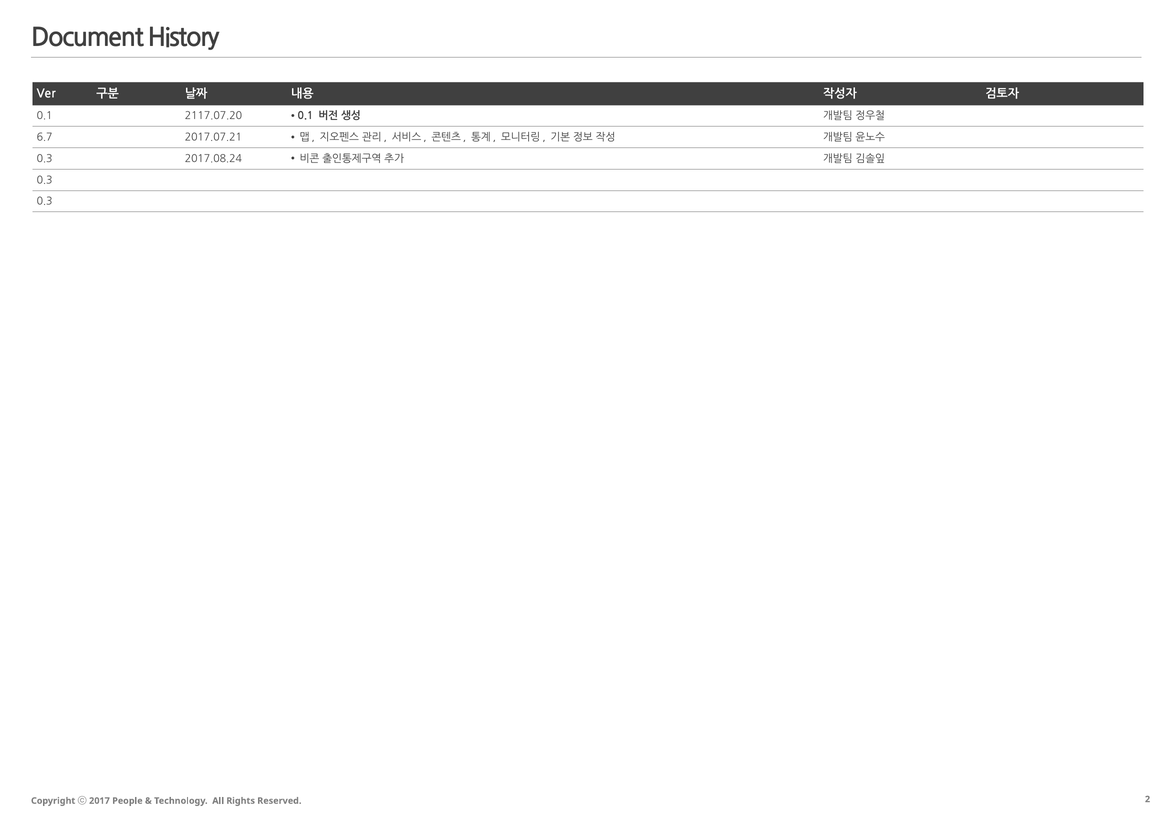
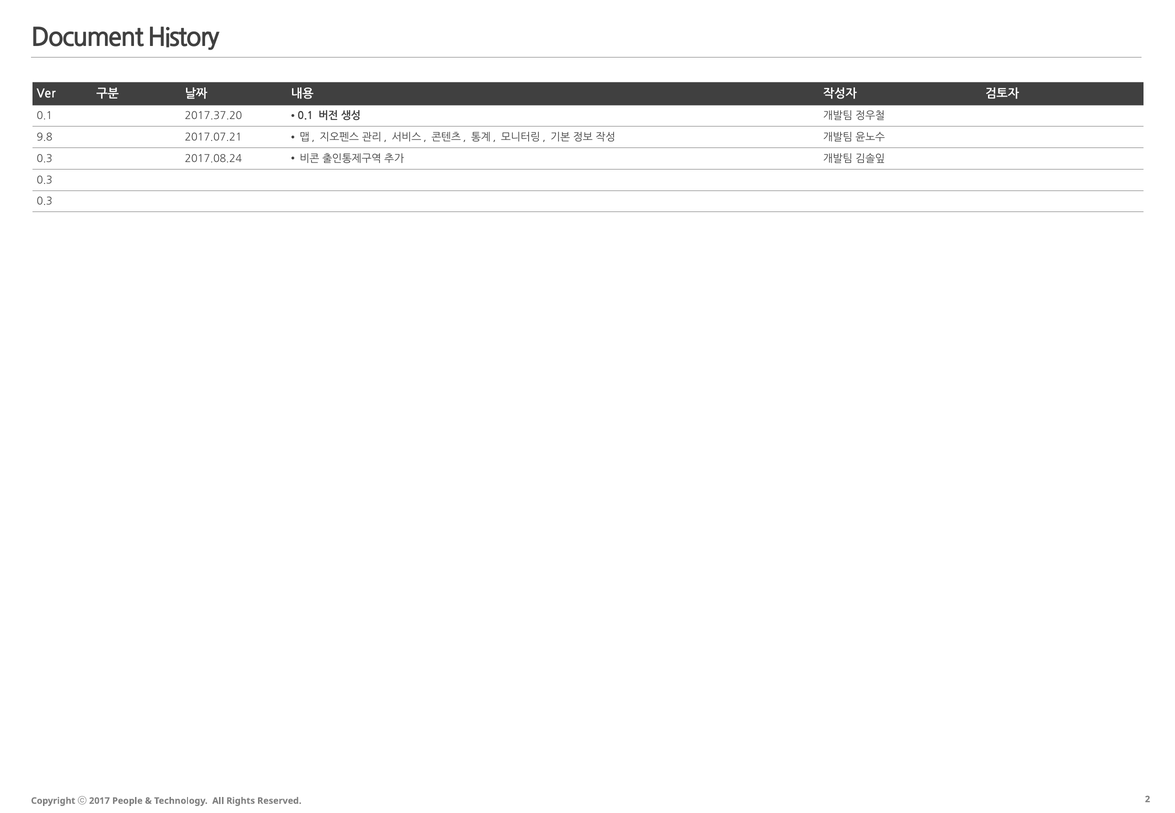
2117.07.20: 2117.07.20 -> 2017.37.20
6.7: 6.7 -> 9.8
